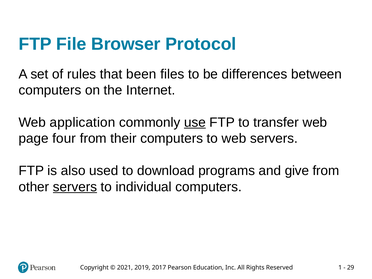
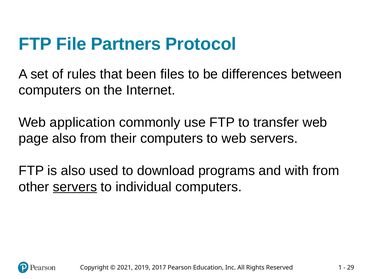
Browser: Browser -> Partners
use underline: present -> none
page four: four -> also
give: give -> with
